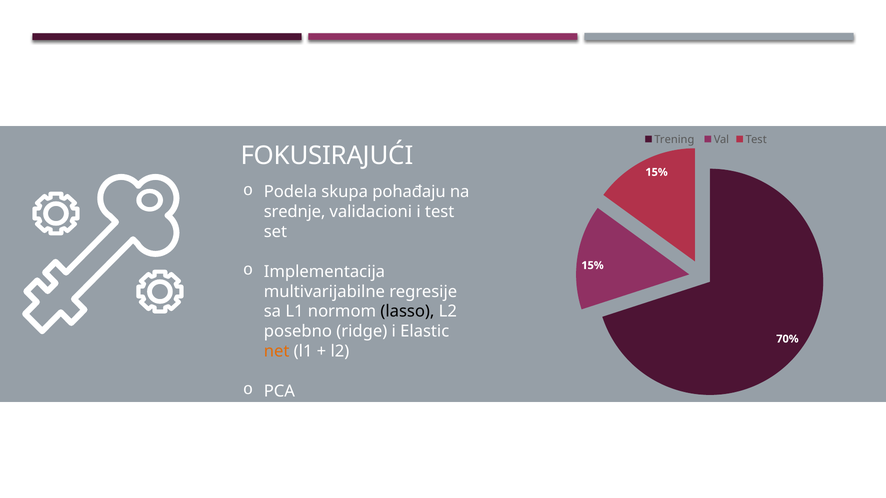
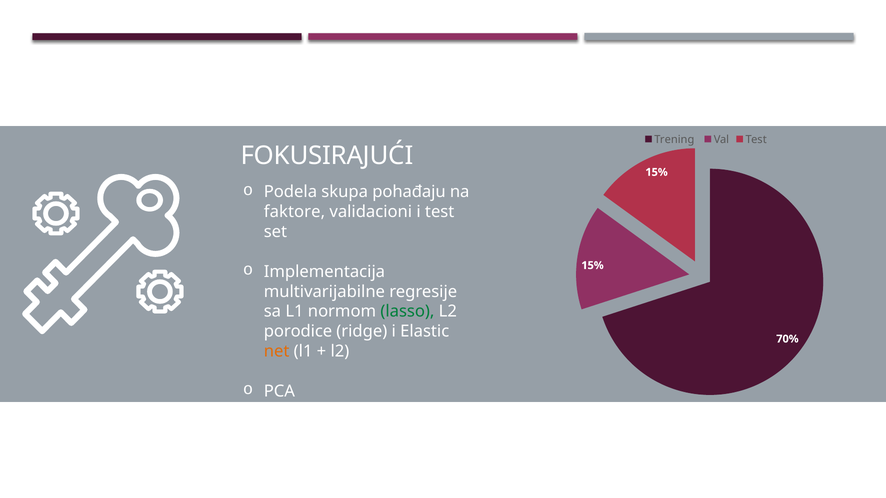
srednje: srednje -> faktore
lasso colour: black -> green
posebno: posebno -> porodice
